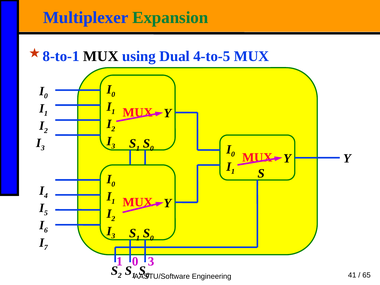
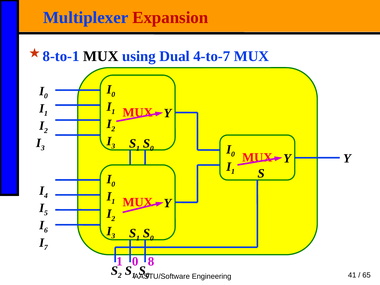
Expansion colour: green -> red
4-to-5: 4-to-5 -> 4-to-7
0 3: 3 -> 8
